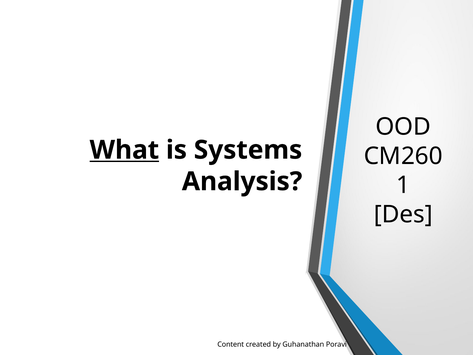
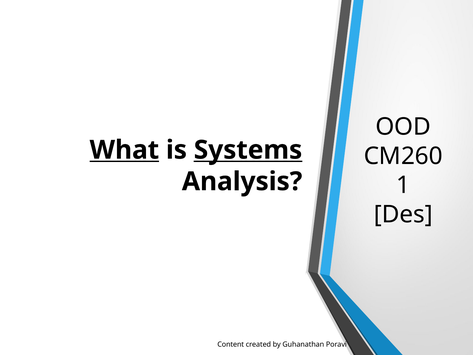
Systems underline: none -> present
